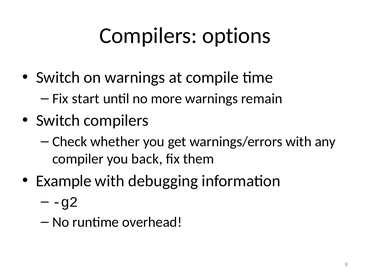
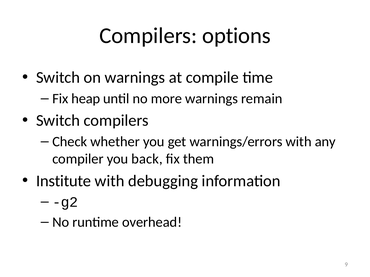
start: start -> heap
Example: Example -> Institute
